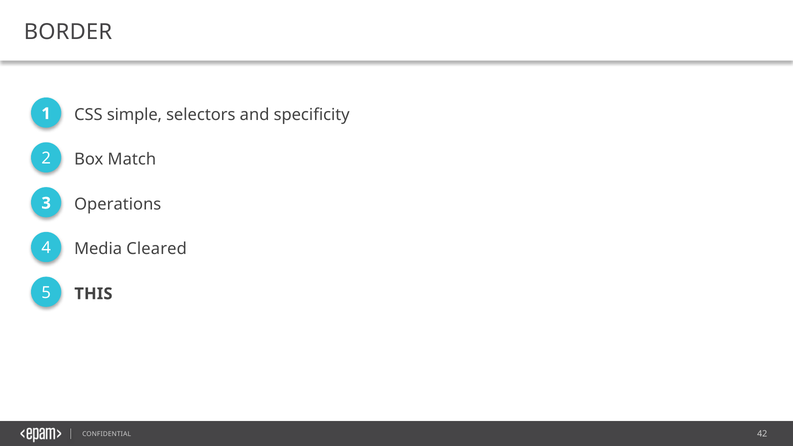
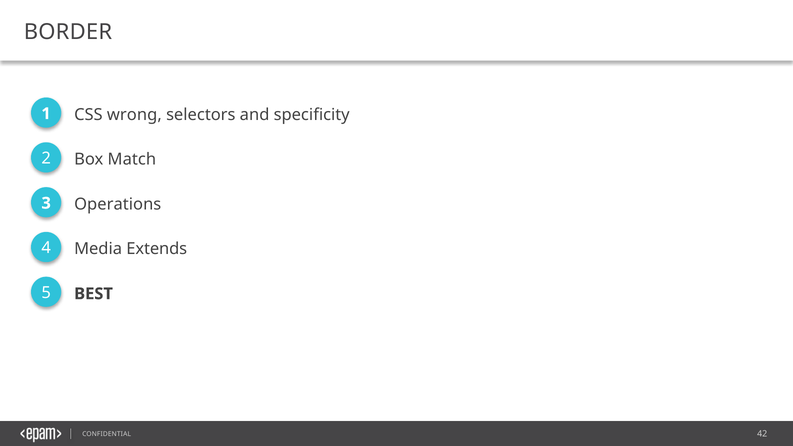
simple: simple -> wrong
Cleared: Cleared -> Extends
THIS: THIS -> BEST
